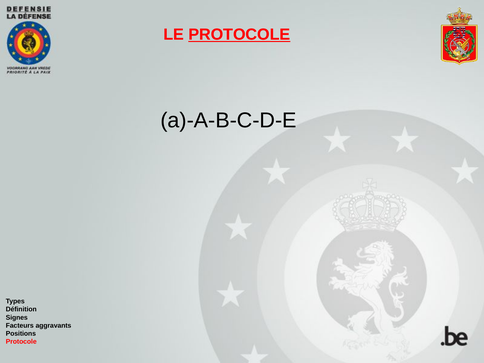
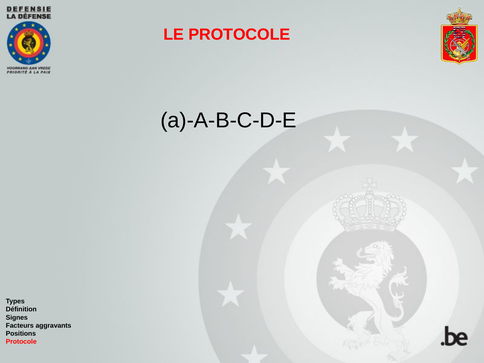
PROTOCOLE at (239, 35) underline: present -> none
